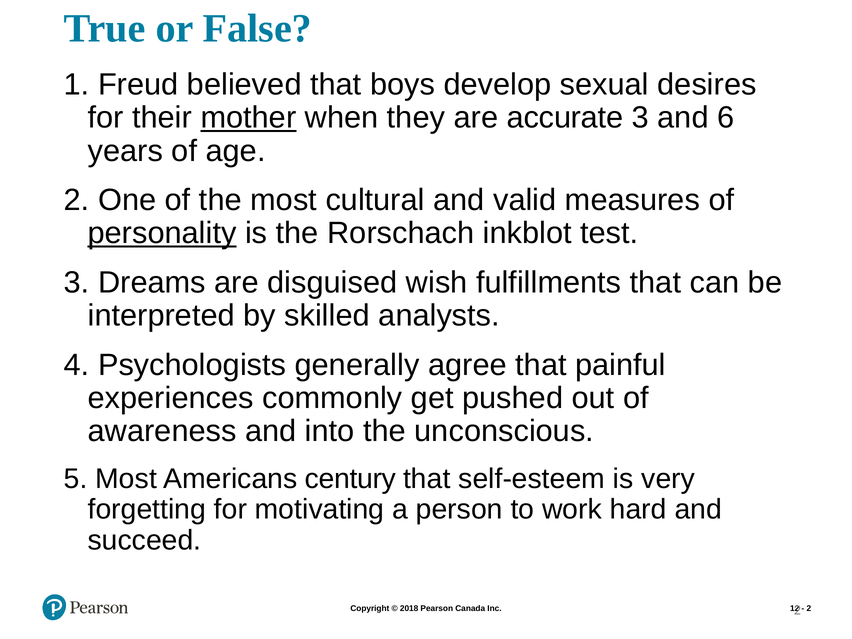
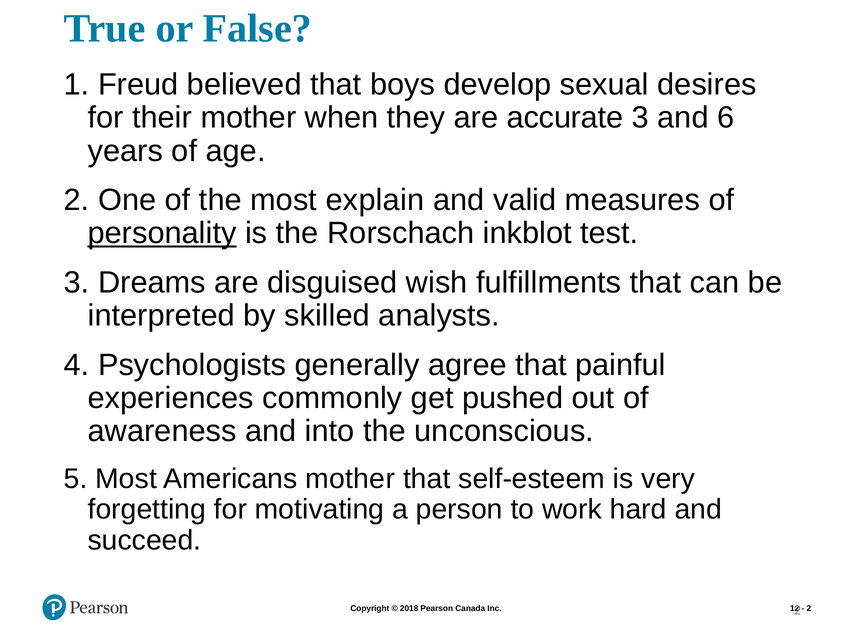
mother at (248, 118) underline: present -> none
cultural: cultural -> explain
Americans century: century -> mother
